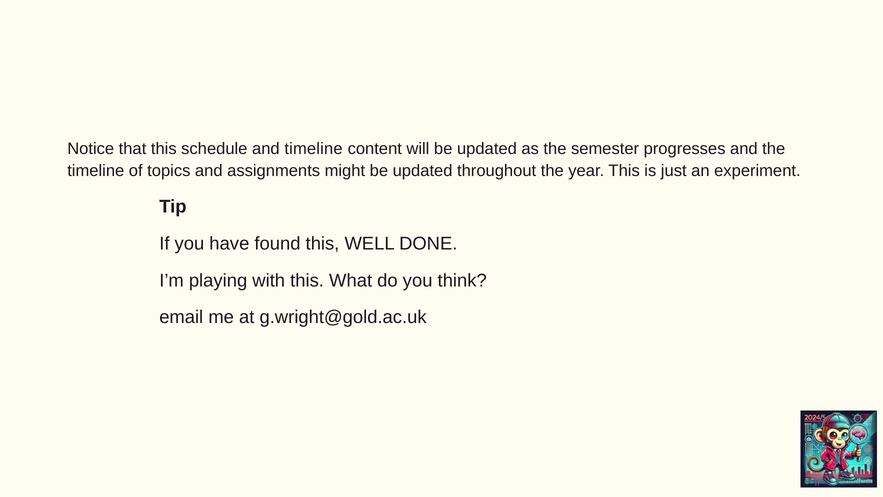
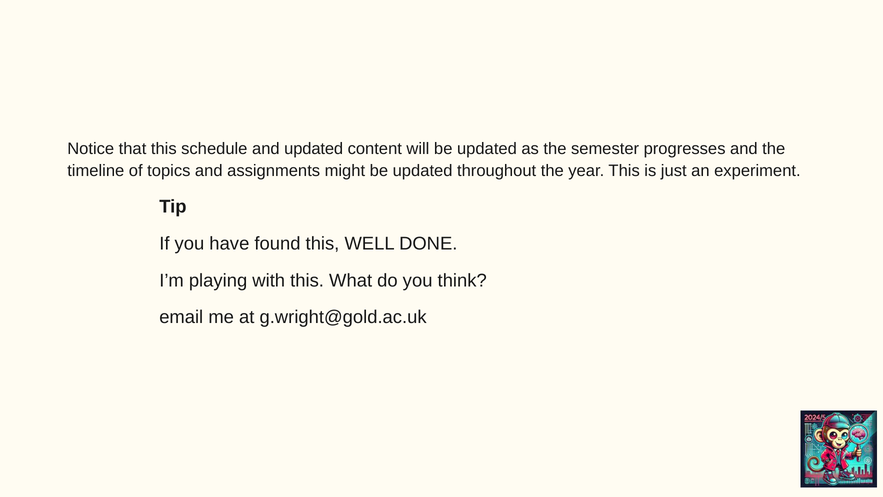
and timeline: timeline -> updated
